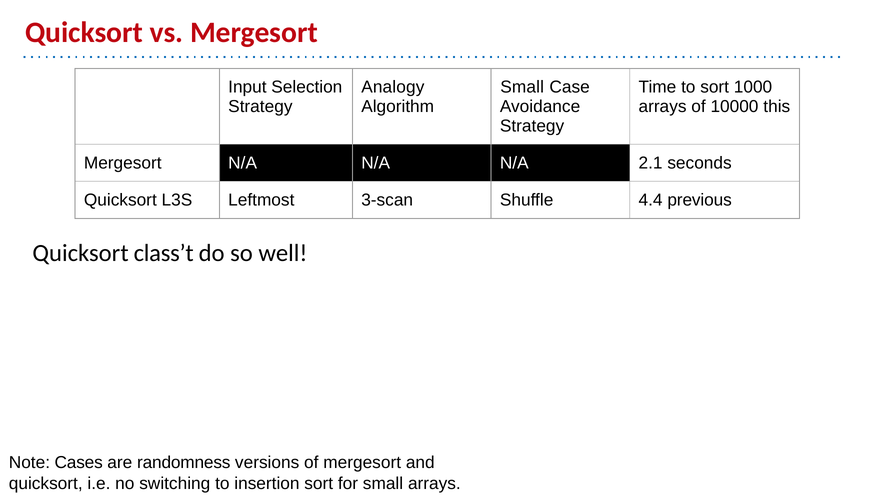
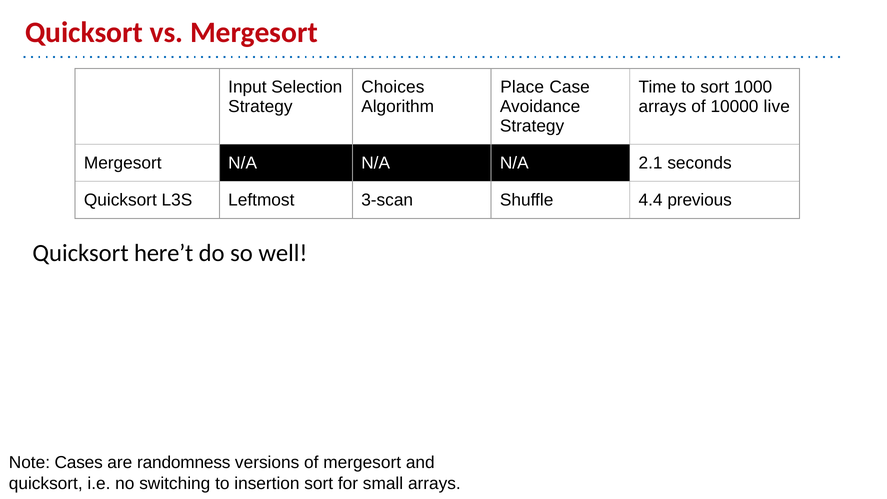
Analogy: Analogy -> Choices
Small at (522, 87): Small -> Place
this: this -> live
class’t: class’t -> here’t
